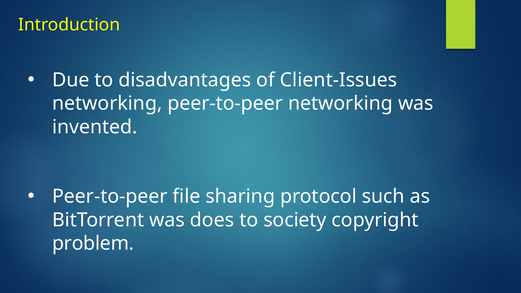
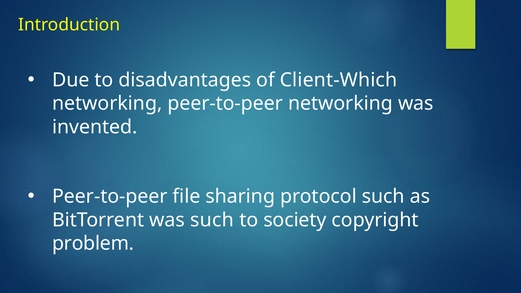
Client-Issues: Client-Issues -> Client-Which
was does: does -> such
